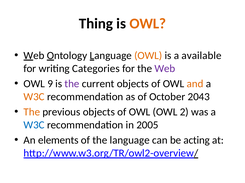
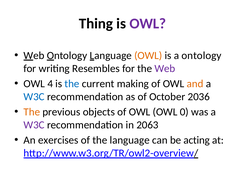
OWL at (148, 24) colour: orange -> purple
a available: available -> ontology
Categories: Categories -> Resembles
9: 9 -> 4
the at (72, 84) colour: purple -> blue
current objects: objects -> making
W3C at (34, 97) colour: orange -> blue
2043: 2043 -> 2036
2: 2 -> 0
W3C at (34, 125) colour: blue -> purple
2005: 2005 -> 2063
elements: elements -> exercises
